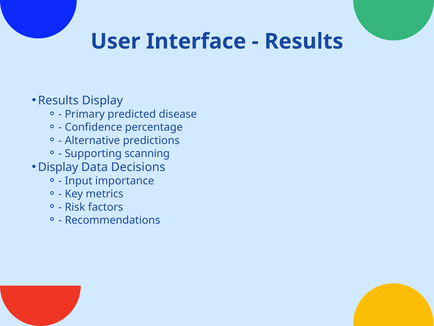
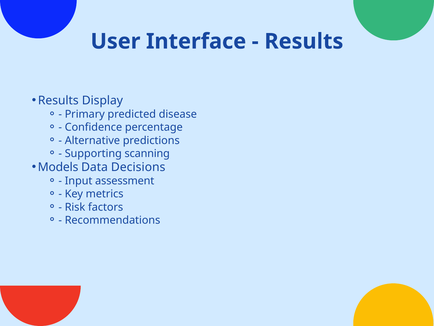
Display at (58, 167): Display -> Models
importance: importance -> assessment
